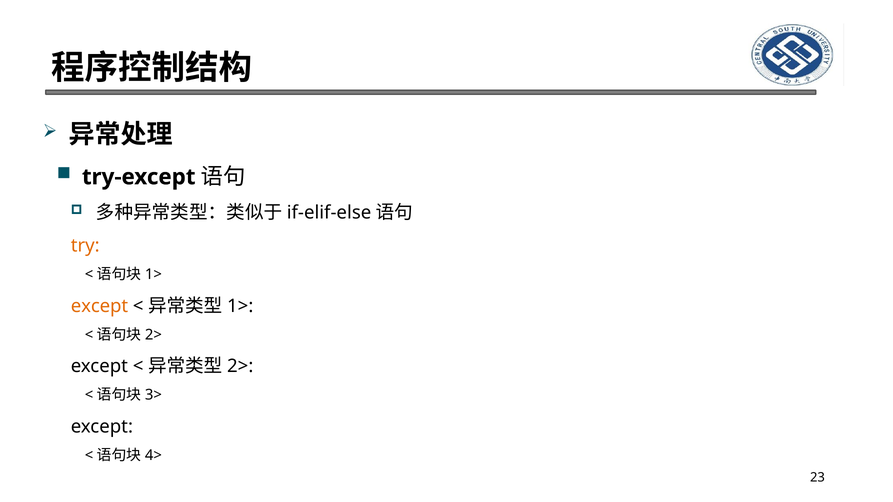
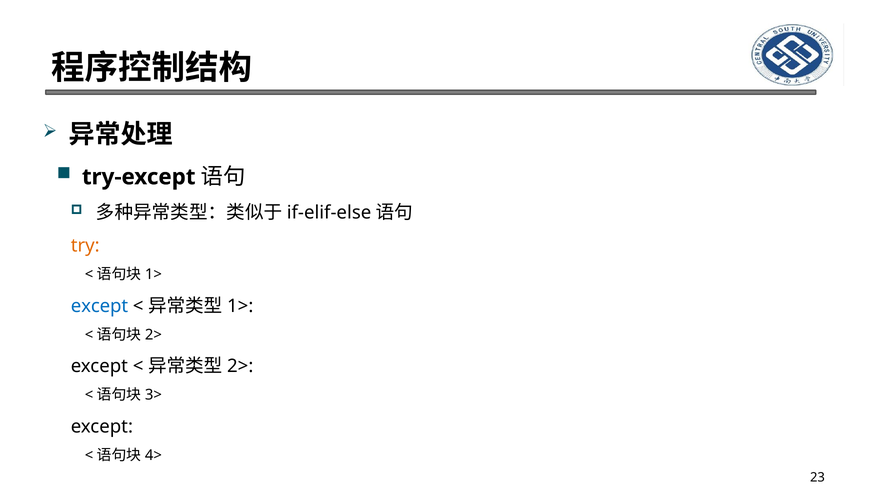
except at (99, 306) colour: orange -> blue
